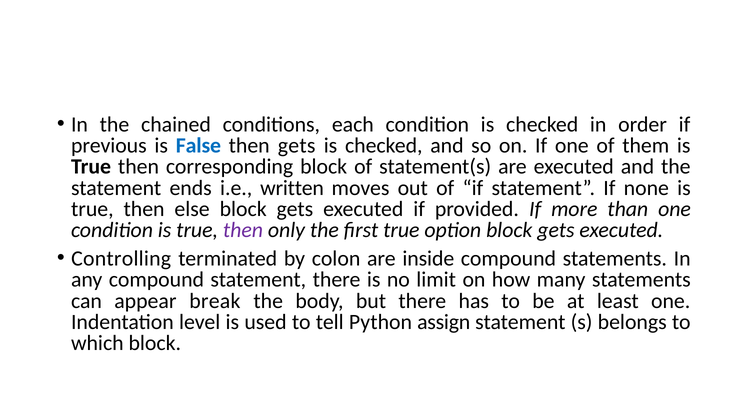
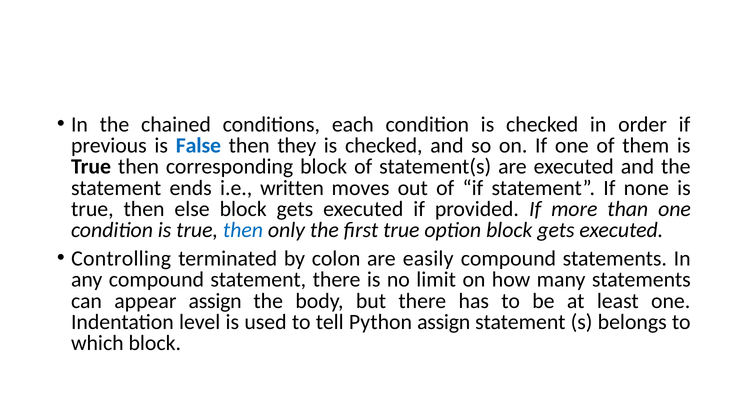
then gets: gets -> they
then at (243, 231) colour: purple -> blue
inside: inside -> easily
appear break: break -> assign
